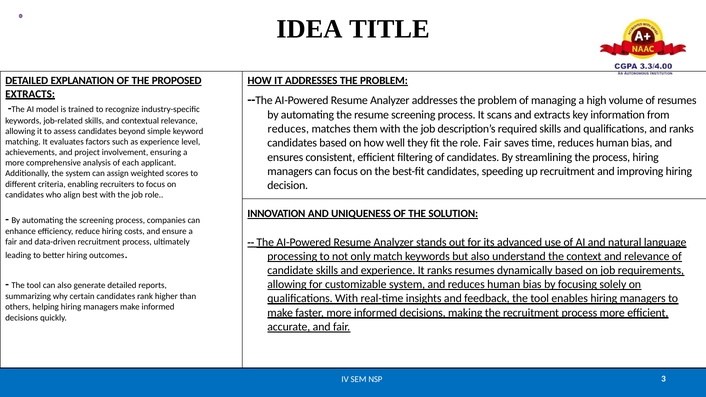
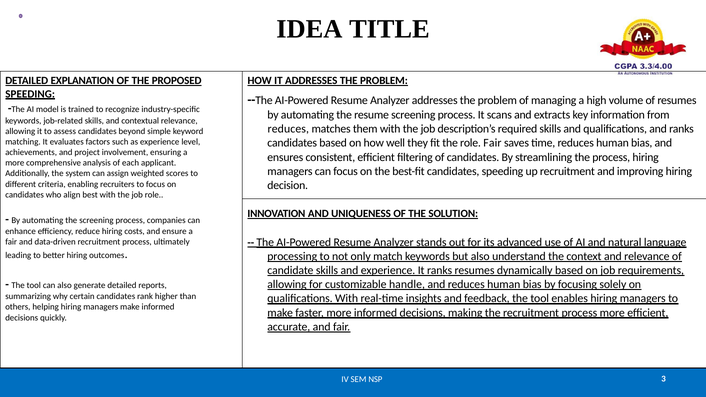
EXTRACTS at (30, 94): EXTRACTS -> SPEEDING
customizable system: system -> handle
